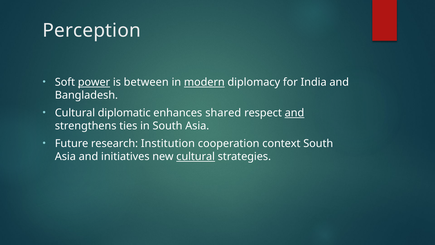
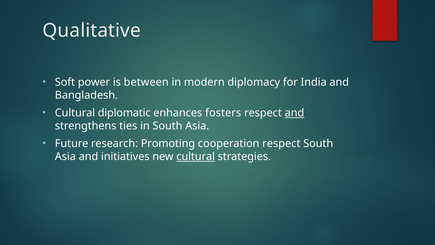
Perception: Perception -> Qualitative
power underline: present -> none
modern underline: present -> none
shared: shared -> fosters
Institution: Institution -> Promoting
cooperation context: context -> respect
